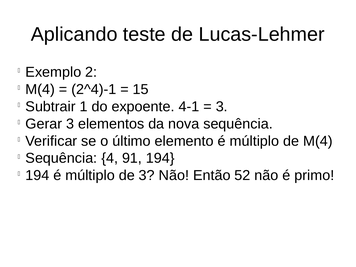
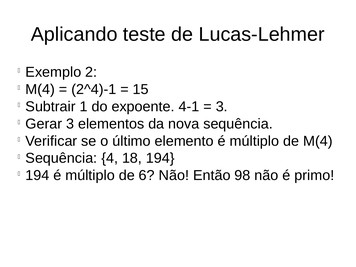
91: 91 -> 18
de 3: 3 -> 6
52: 52 -> 98
